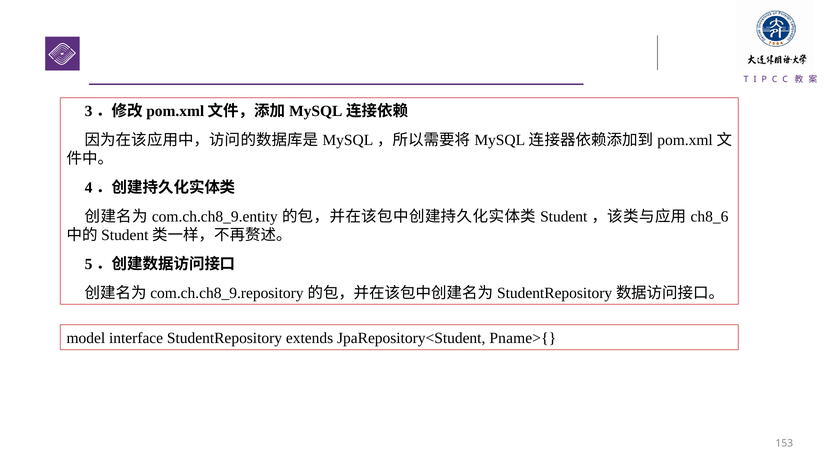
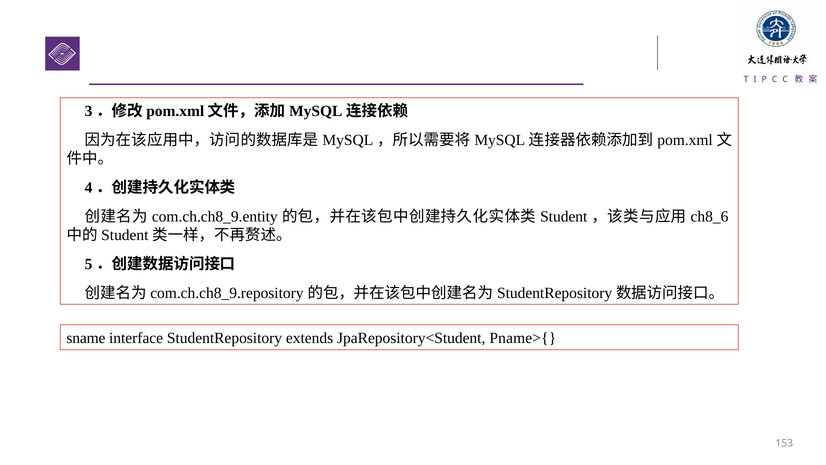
model: model -> sname
